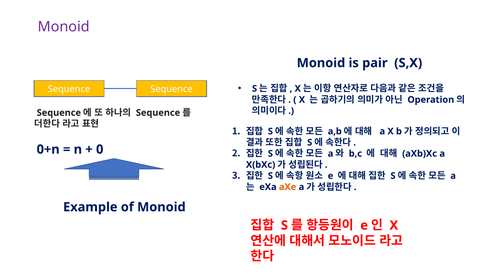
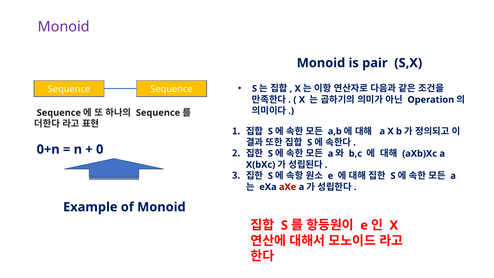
aXe colour: orange -> red
